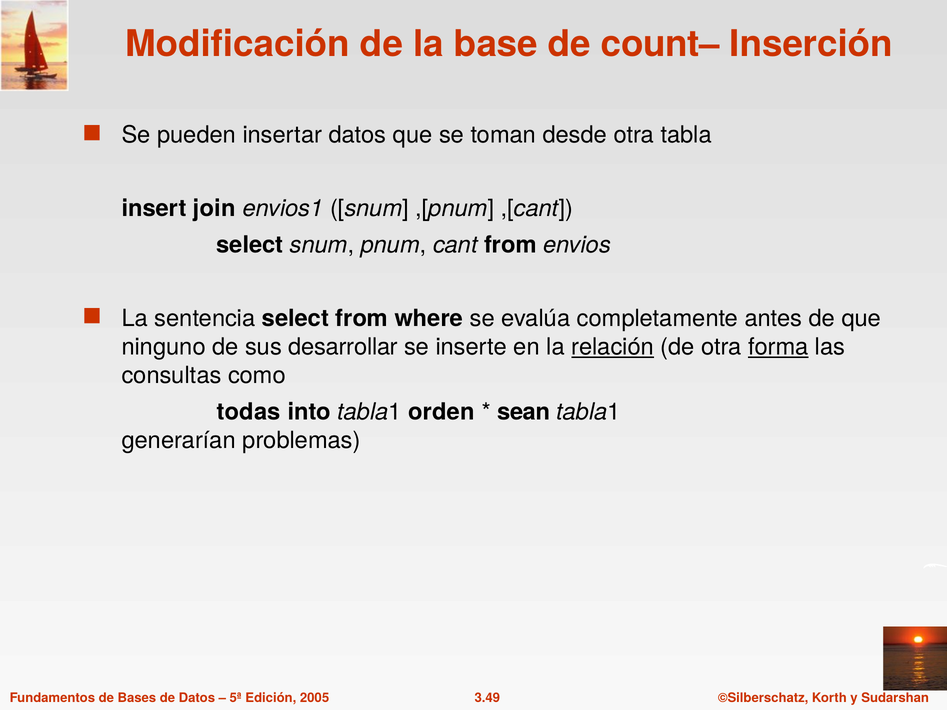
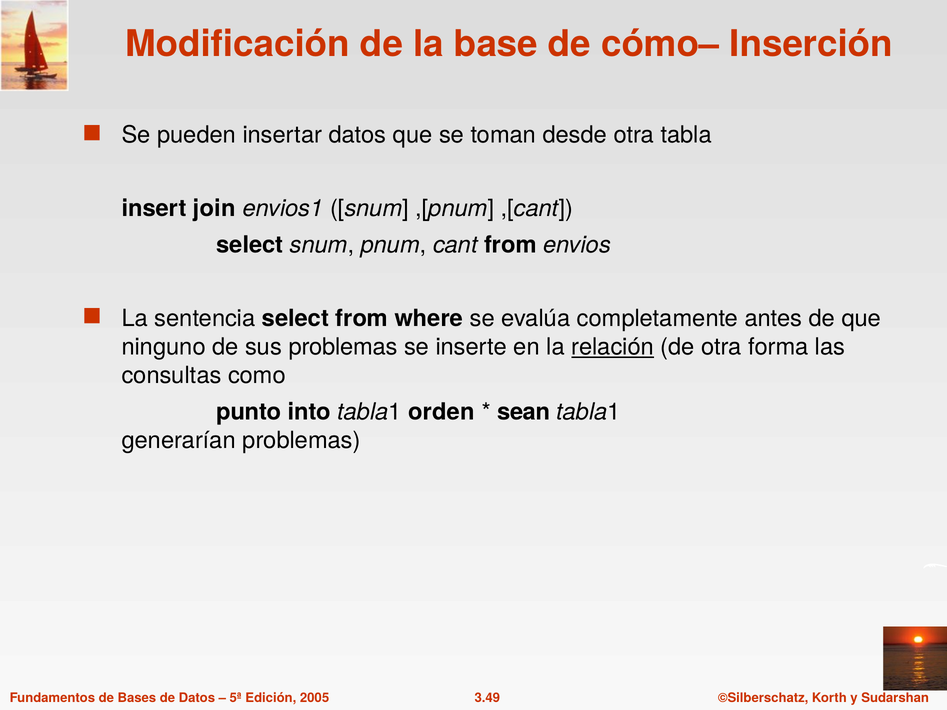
count–: count– -> cómo–
sus desarrollar: desarrollar -> problemas
forma underline: present -> none
todas: todas -> punto
